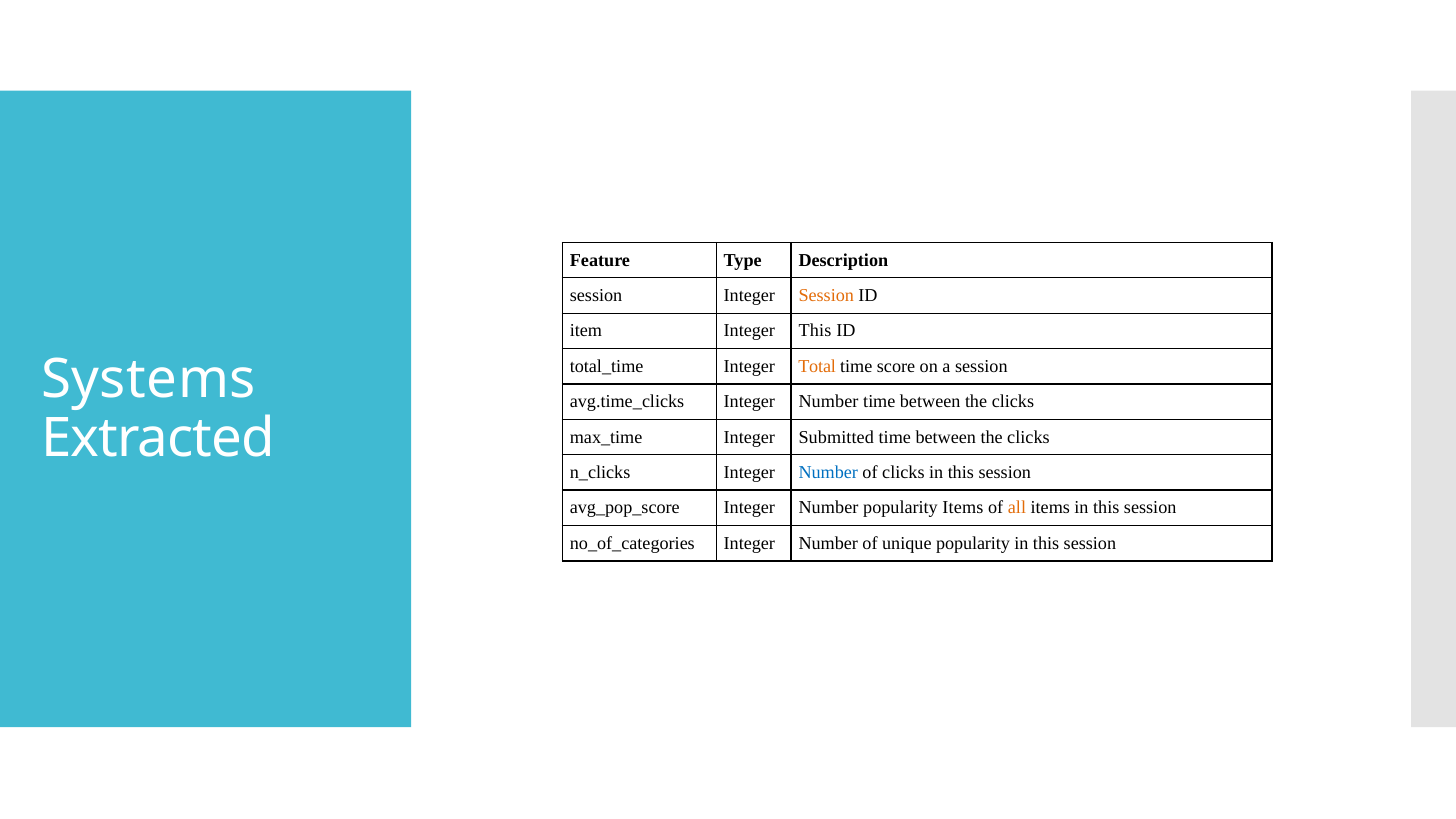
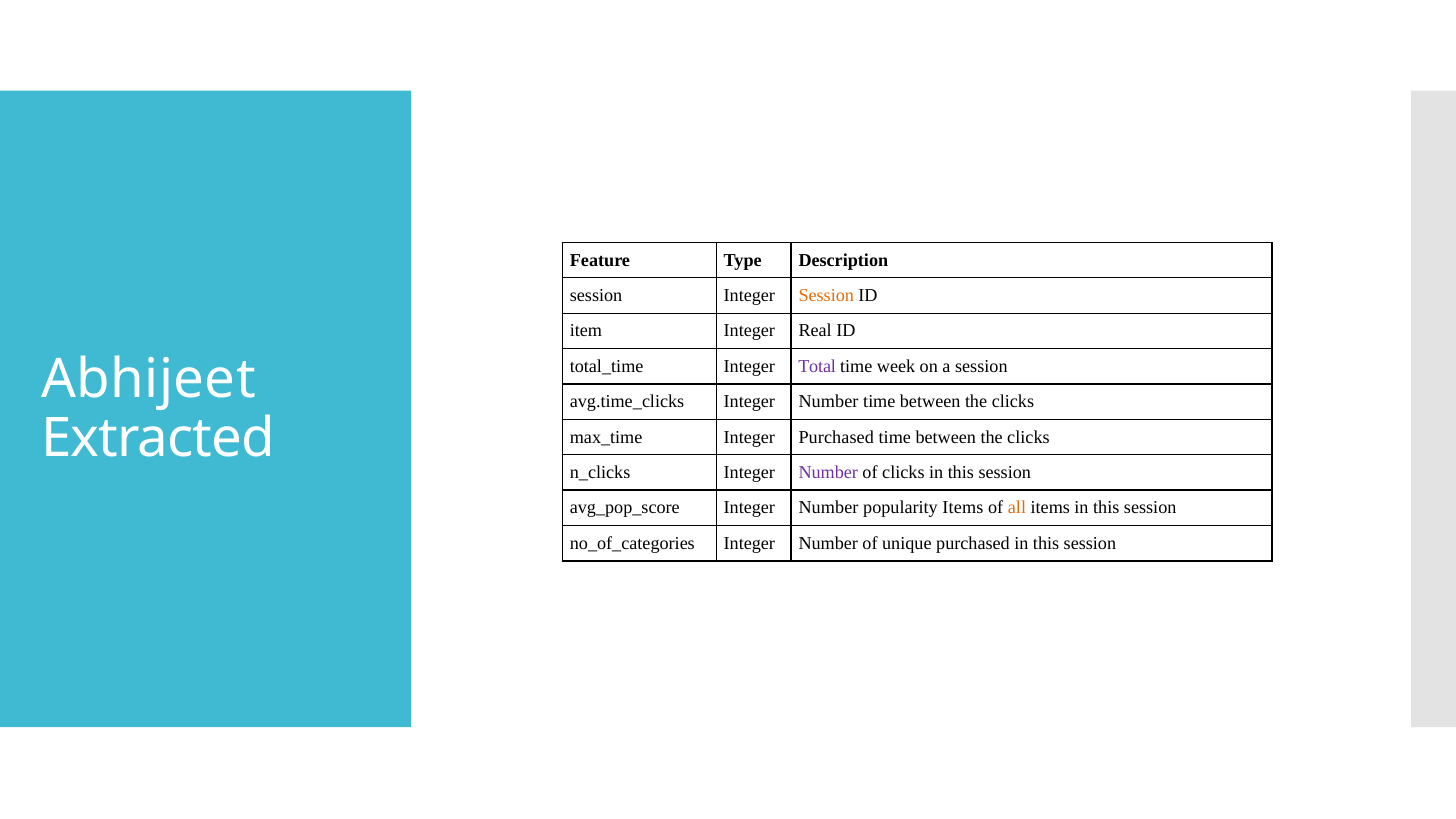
Integer This: This -> Real
Total colour: orange -> purple
score: score -> week
Systems: Systems -> Abhijeet
Integer Submitted: Submitted -> Purchased
Number at (828, 472) colour: blue -> purple
unique popularity: popularity -> purchased
